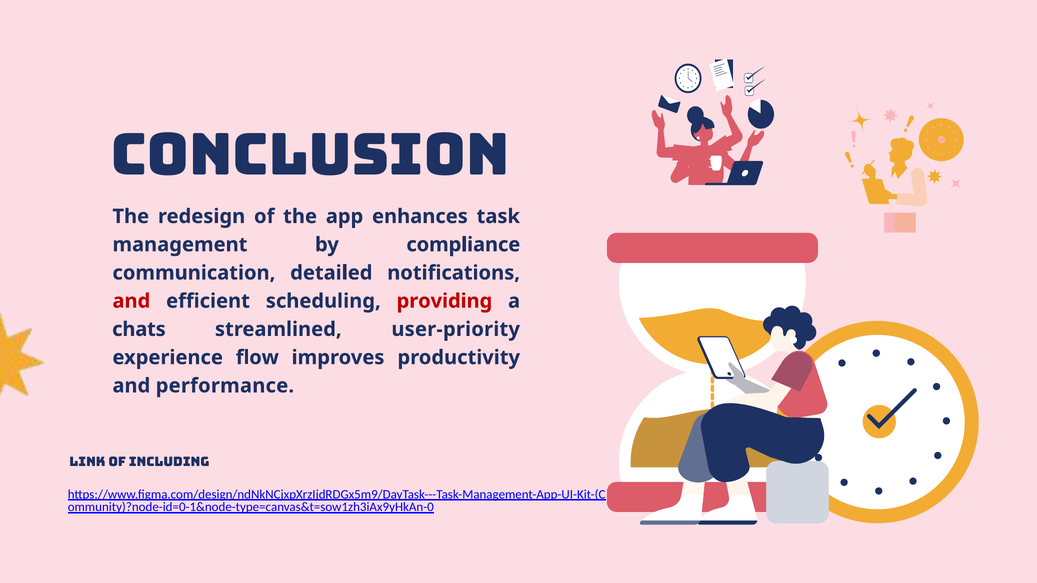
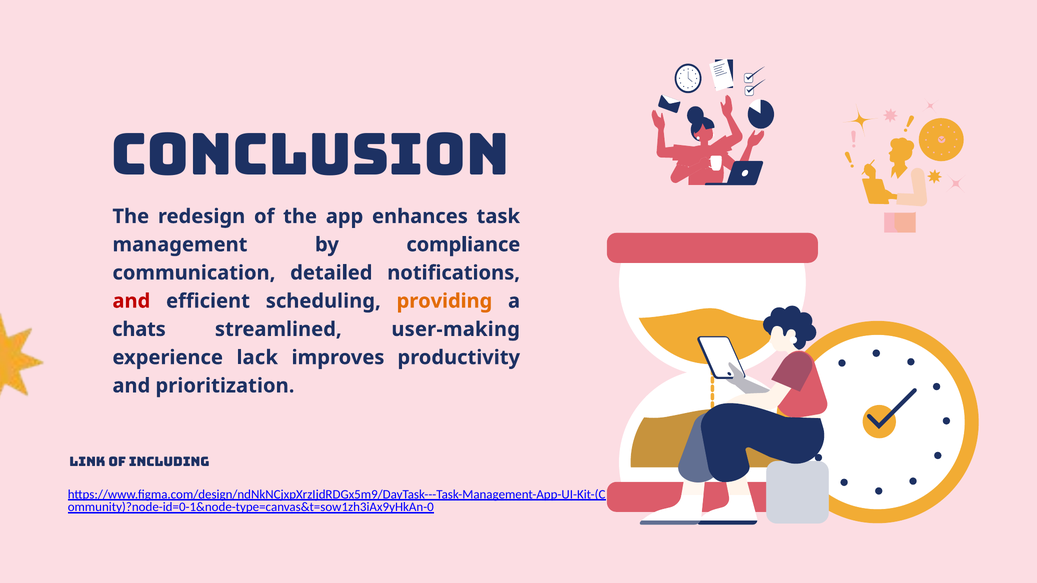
providing colour: red -> orange
user-priority: user-priority -> user-making
flow: flow -> lack
performance: performance -> prioritization
